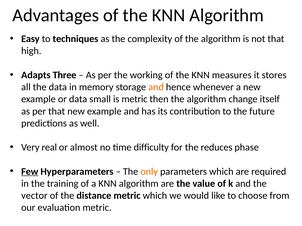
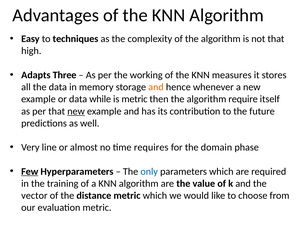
small: small -> while
change: change -> require
new at (76, 111) underline: none -> present
real: real -> line
difficulty: difficulty -> requires
reduces: reduces -> domain
only colour: orange -> blue
